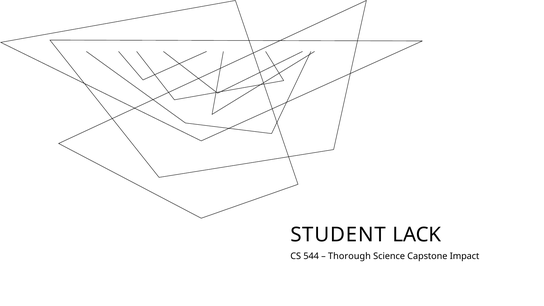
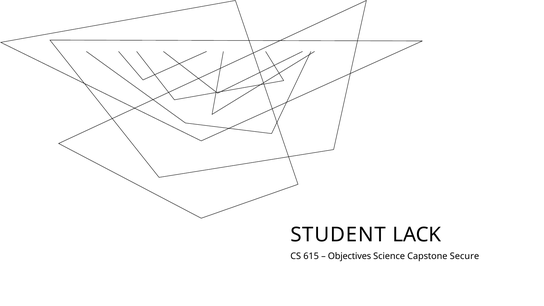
544: 544 -> 615
Thorough: Thorough -> Objectives
Impact: Impact -> Secure
